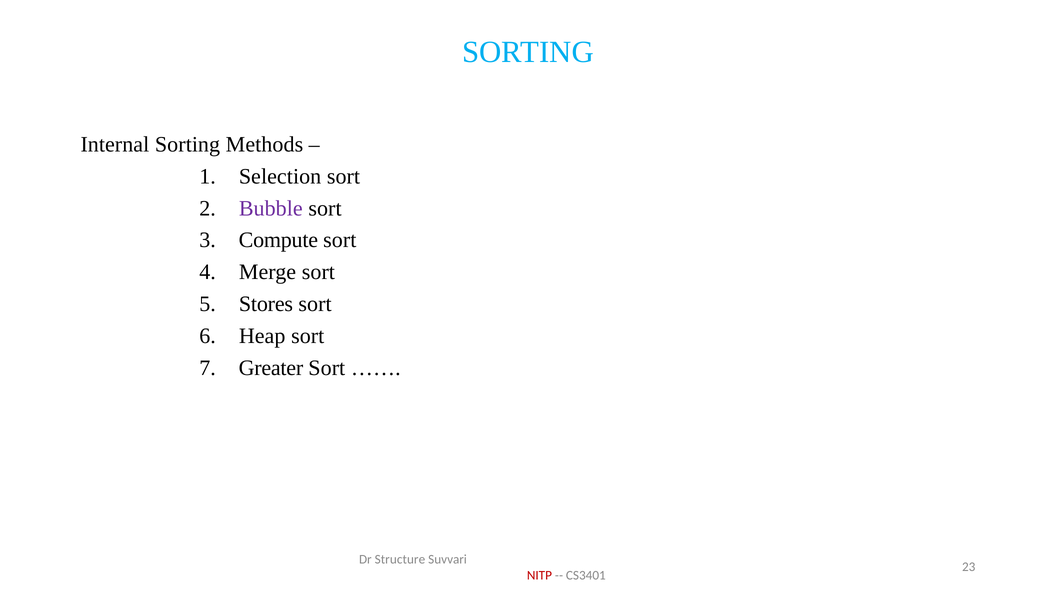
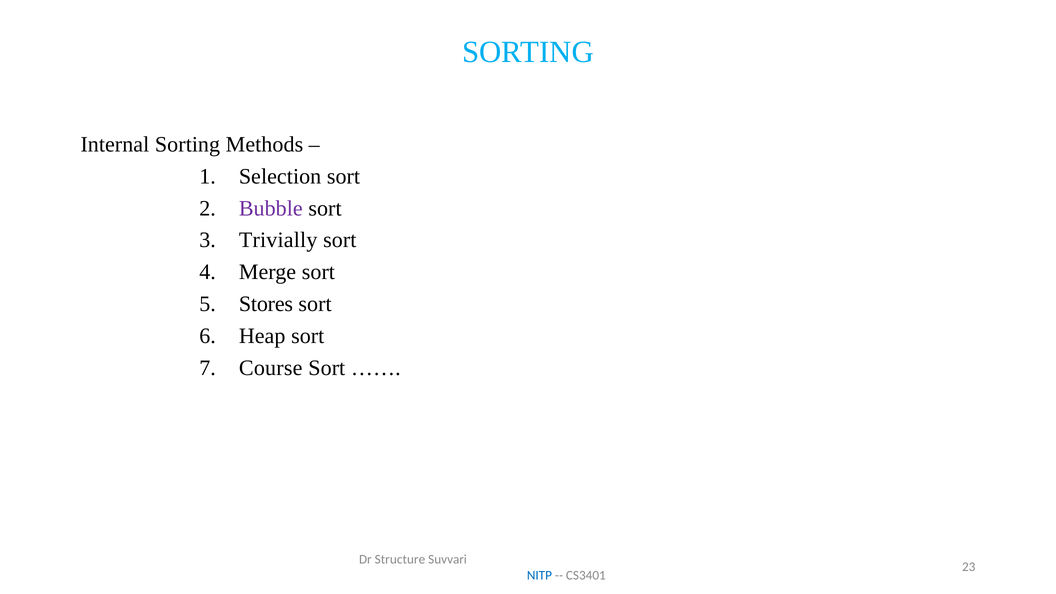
Compute: Compute -> Trivially
Greater: Greater -> Course
NITP colour: red -> blue
